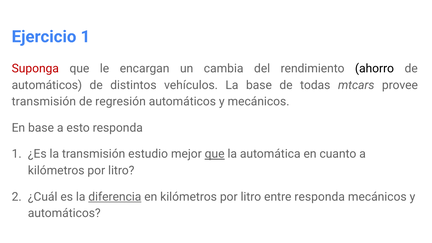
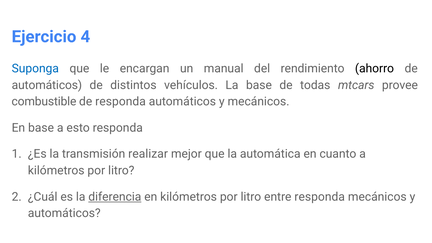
Ejercicio 1: 1 -> 4
Suponga colour: red -> blue
cambia: cambia -> manual
transmisión at (44, 102): transmisión -> combustible
de regresión: regresión -> responda
estudio: estudio -> realizar
que at (215, 154) underline: present -> none
